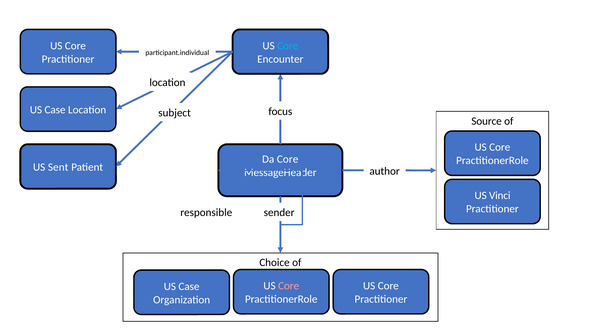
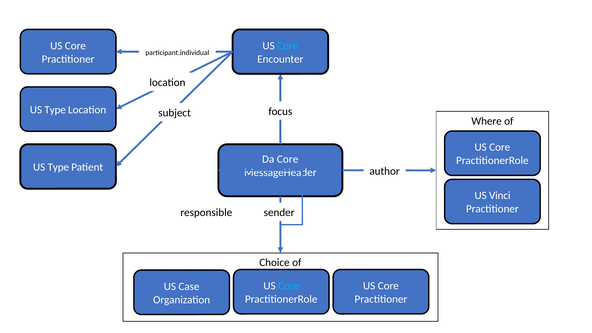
Case at (55, 110): Case -> Type
Source: Source -> Where
Sent at (58, 167): Sent -> Type
Core at (289, 286) colour: pink -> light blue
